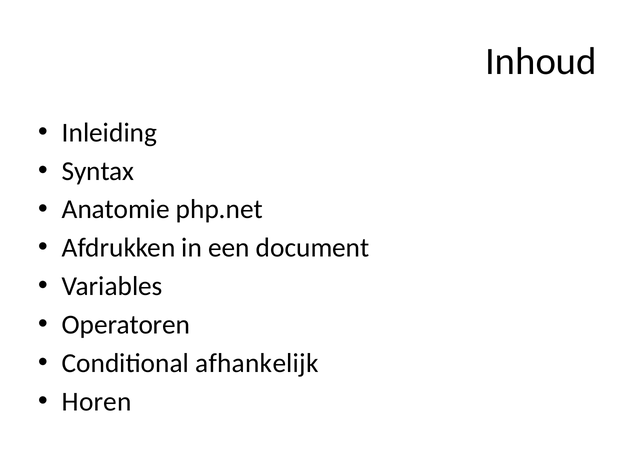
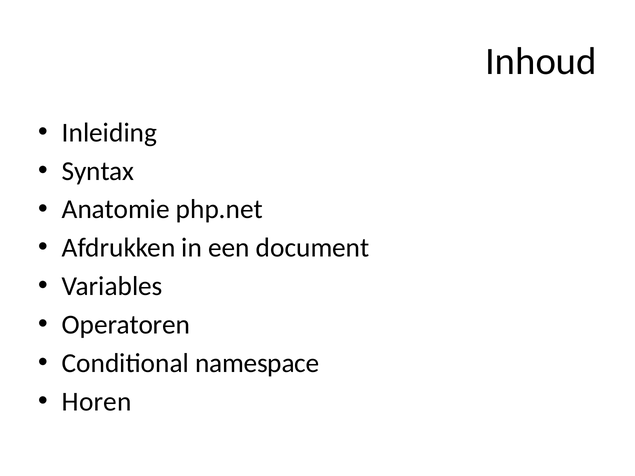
afhankelijk: afhankelijk -> namespace
